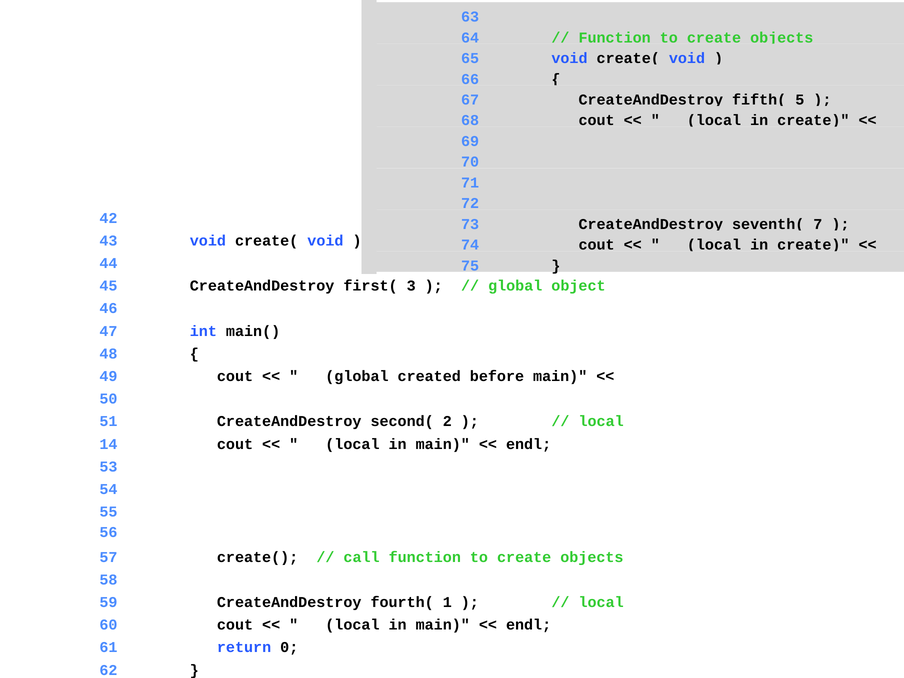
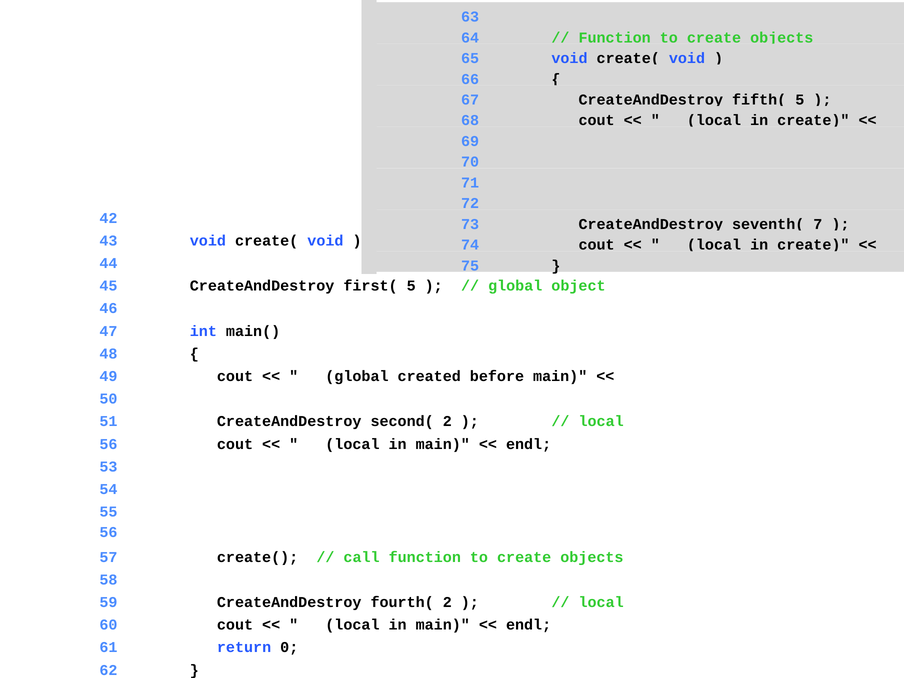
first( 3: 3 -> 5
14 at (108, 444): 14 -> 56
fourth( 1: 1 -> 2
